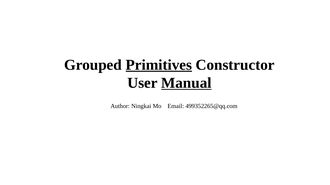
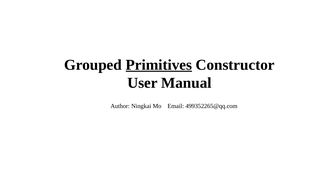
Manual underline: present -> none
